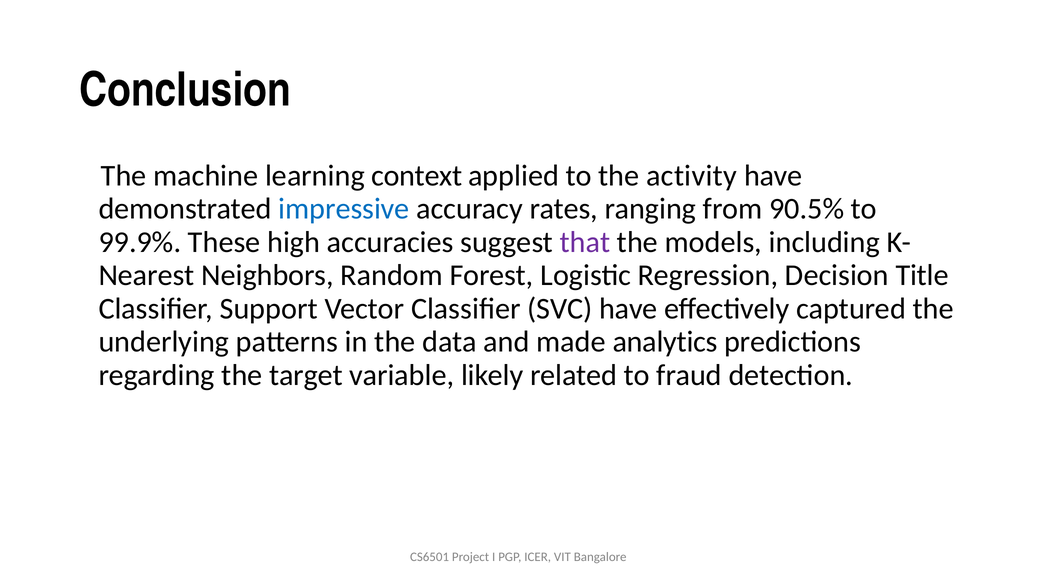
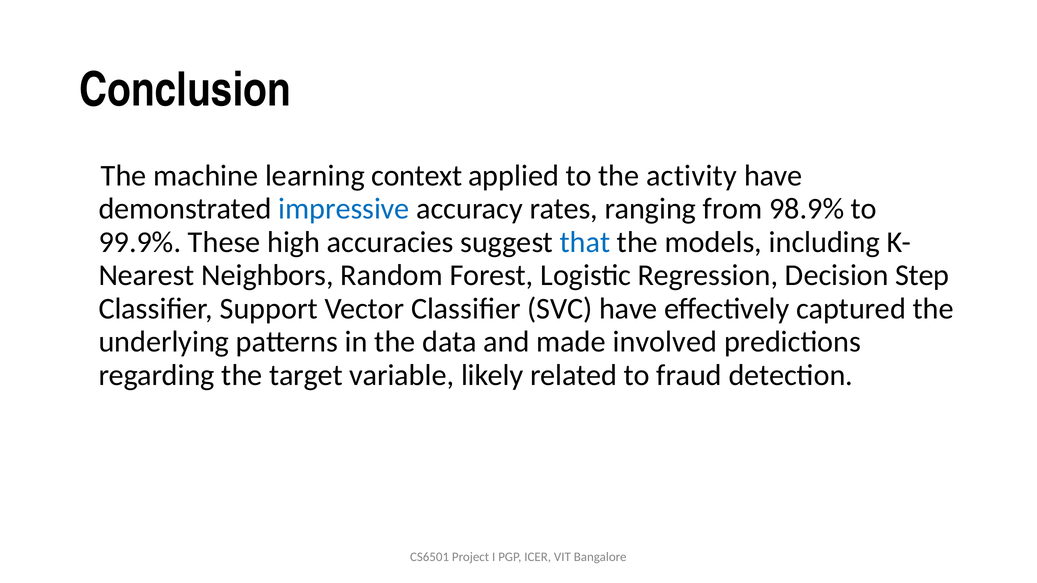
90.5%: 90.5% -> 98.9%
that colour: purple -> blue
Title: Title -> Step
analytics: analytics -> involved
